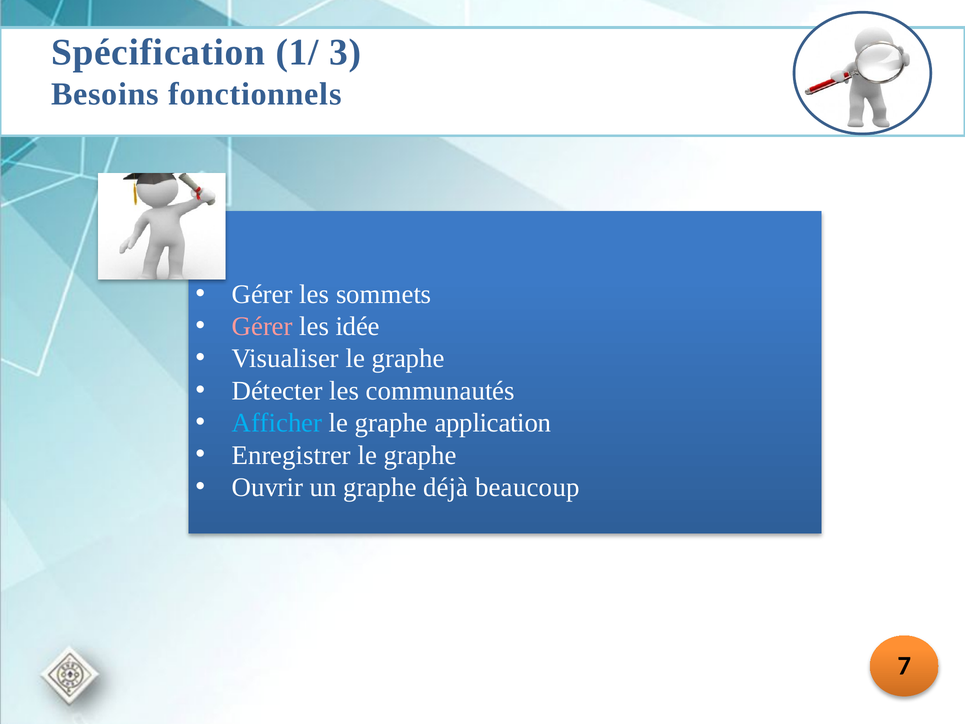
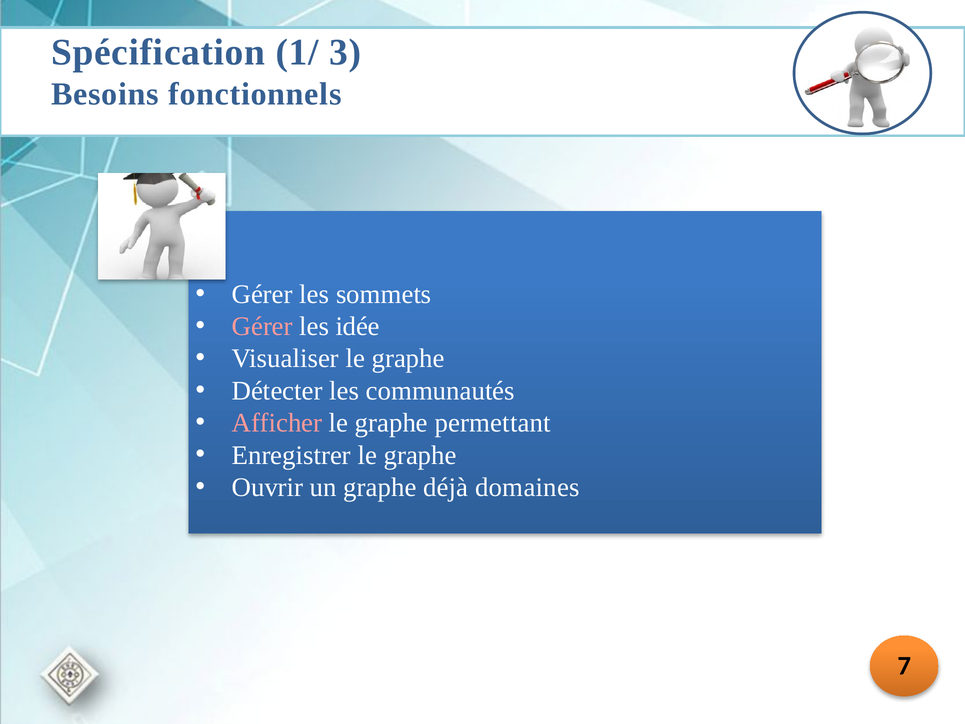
Afficher colour: light blue -> pink
application: application -> permettant
beaucoup: beaucoup -> domaines
